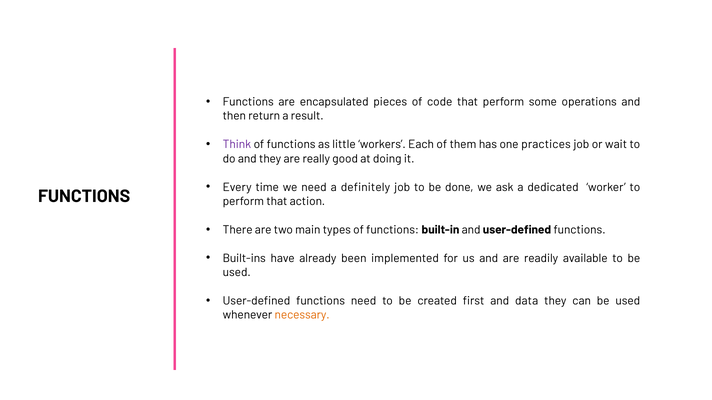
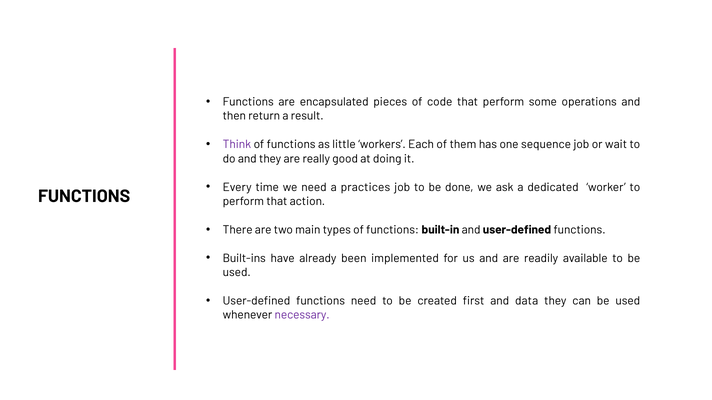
practices: practices -> sequence
definitely: definitely -> practices
necessary colour: orange -> purple
